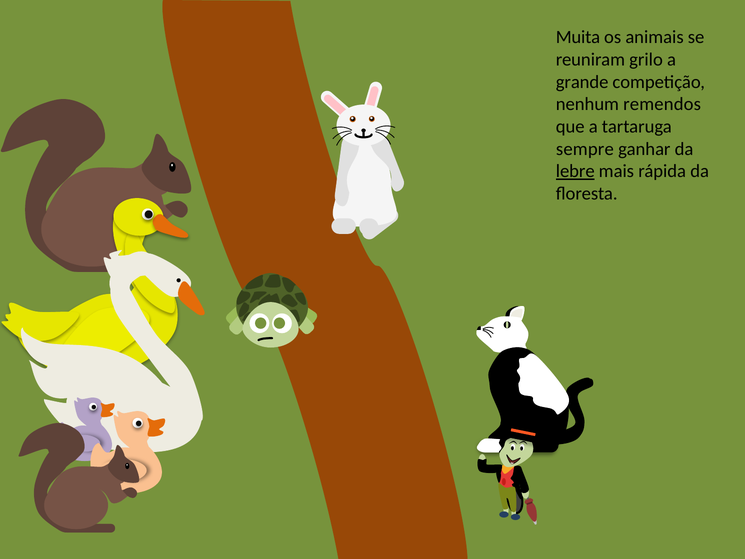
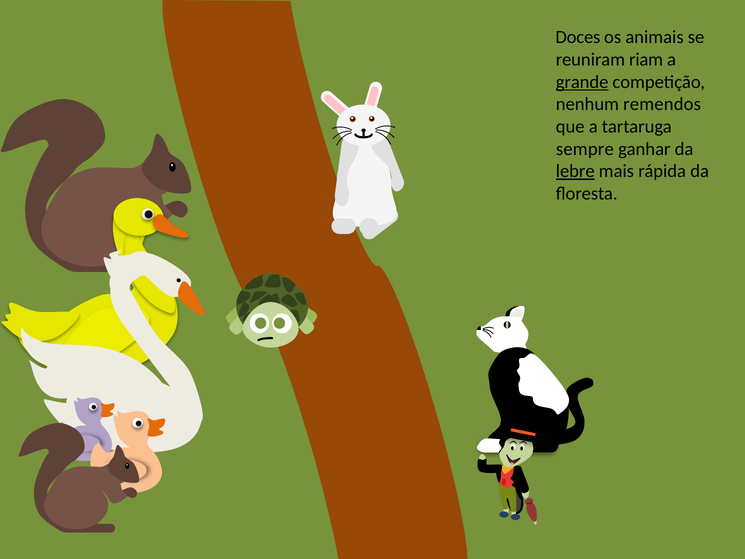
Muita: Muita -> Doces
grilo: grilo -> riam
grande underline: none -> present
